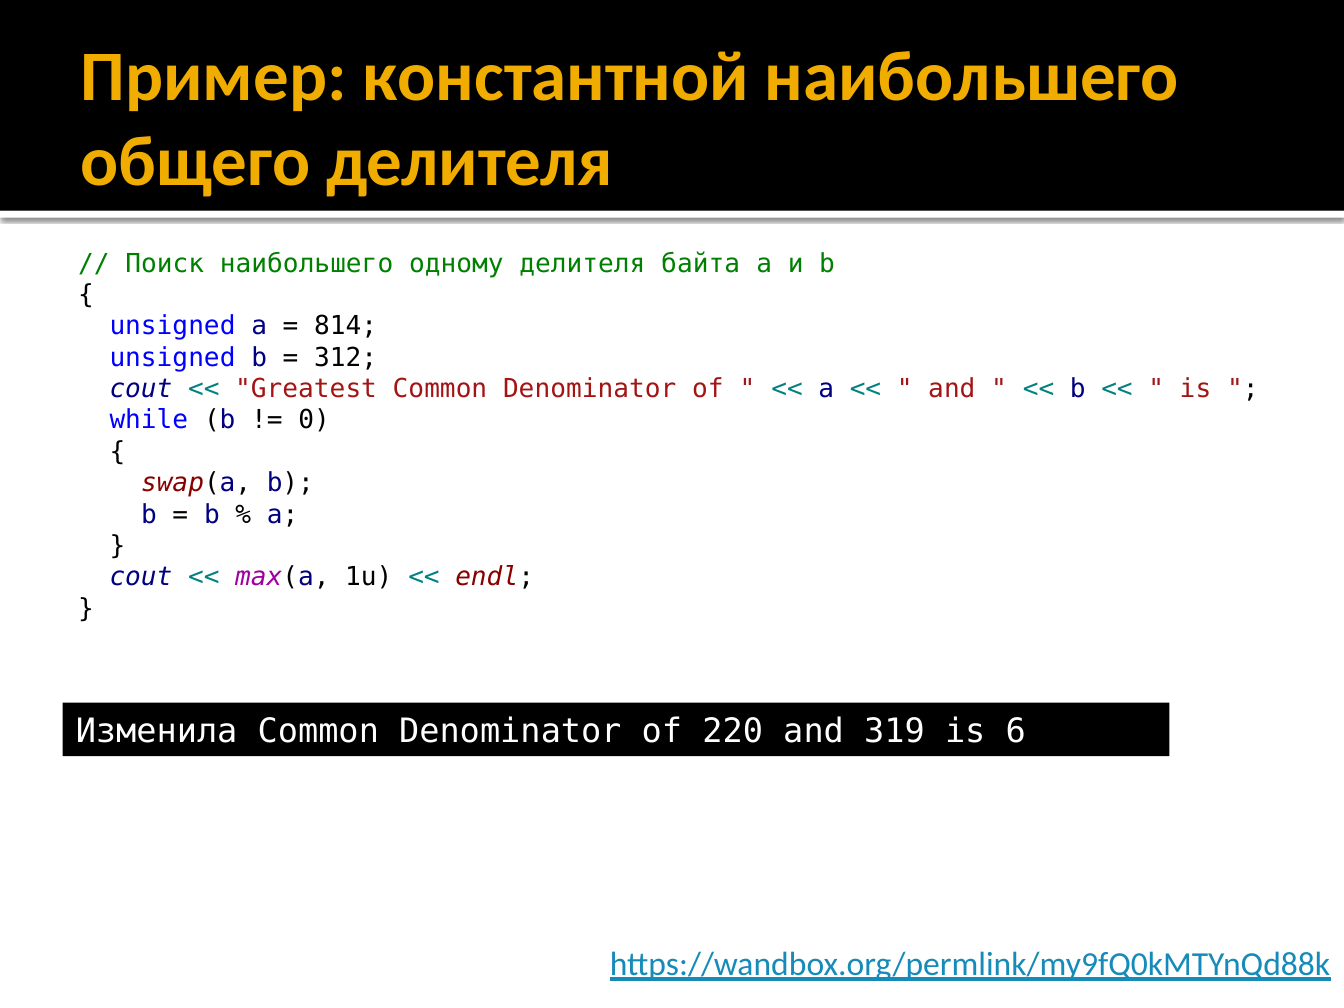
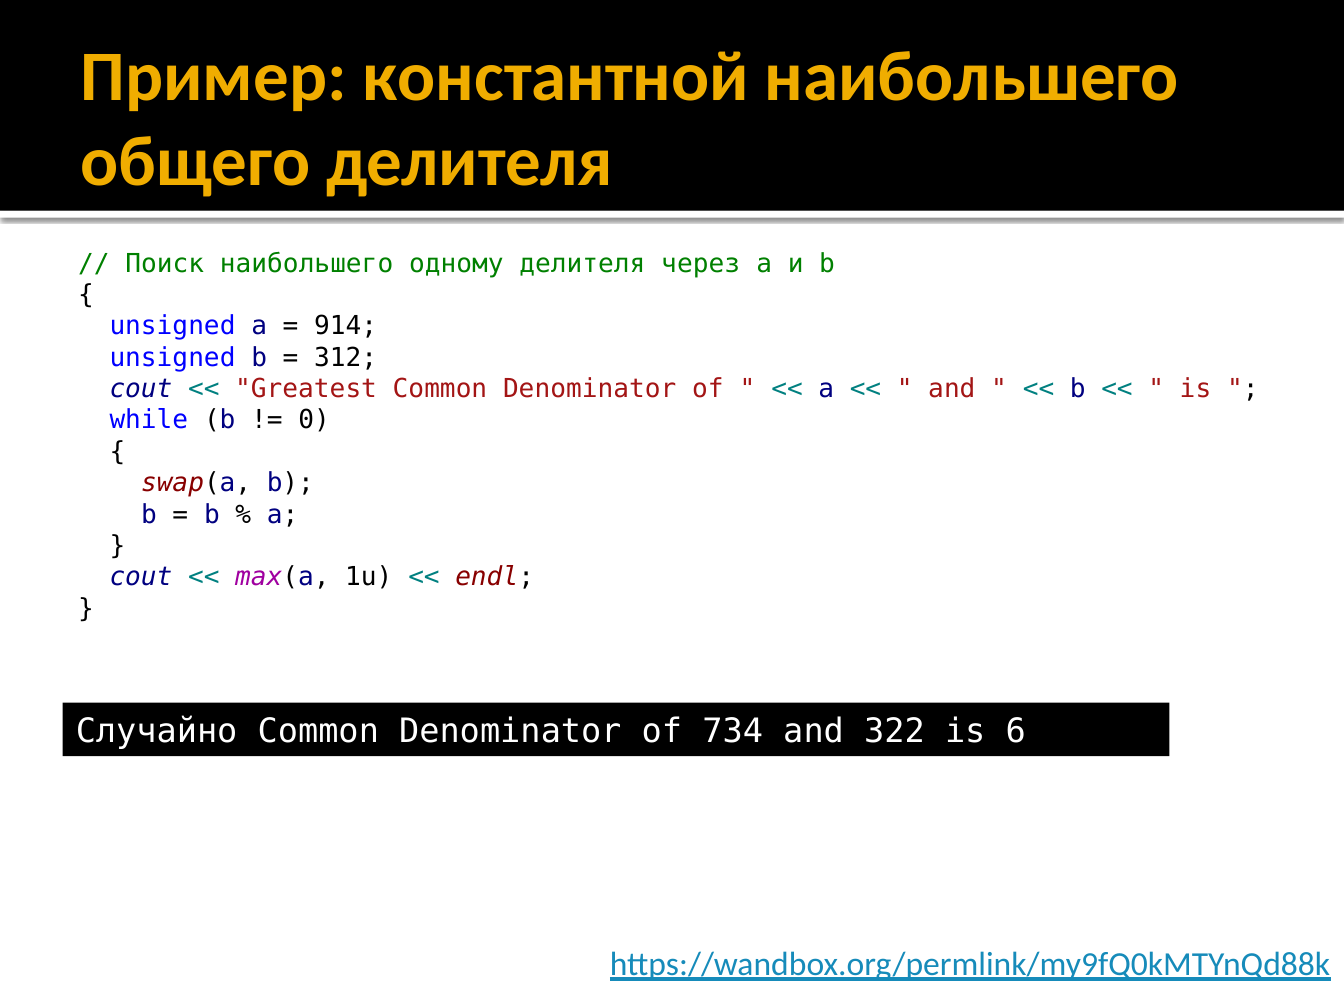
байта: байта -> через
814: 814 -> 914
Изменила: Изменила -> Случайно
220: 220 -> 734
319: 319 -> 322
